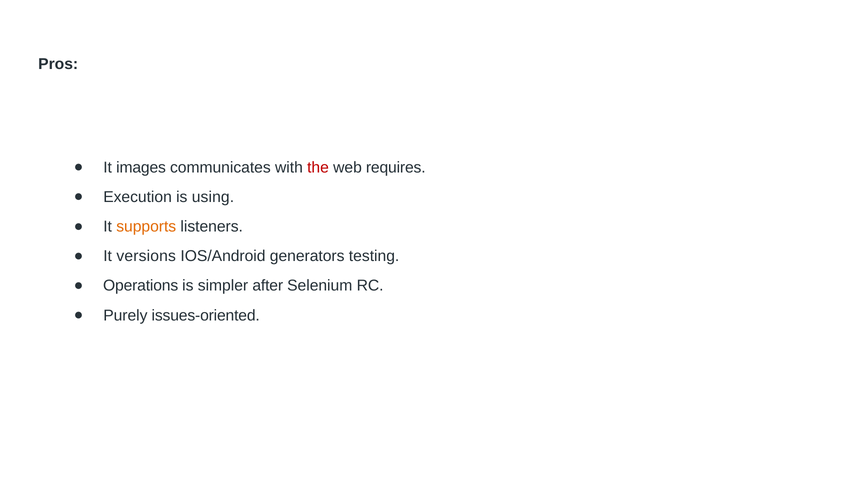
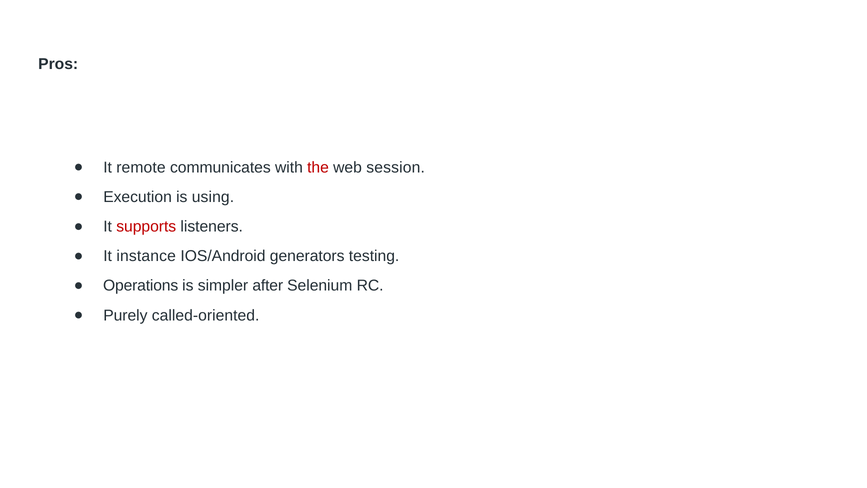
images: images -> remote
requires: requires -> session
supports colour: orange -> red
versions: versions -> instance
issues-oriented: issues-oriented -> called-oriented
